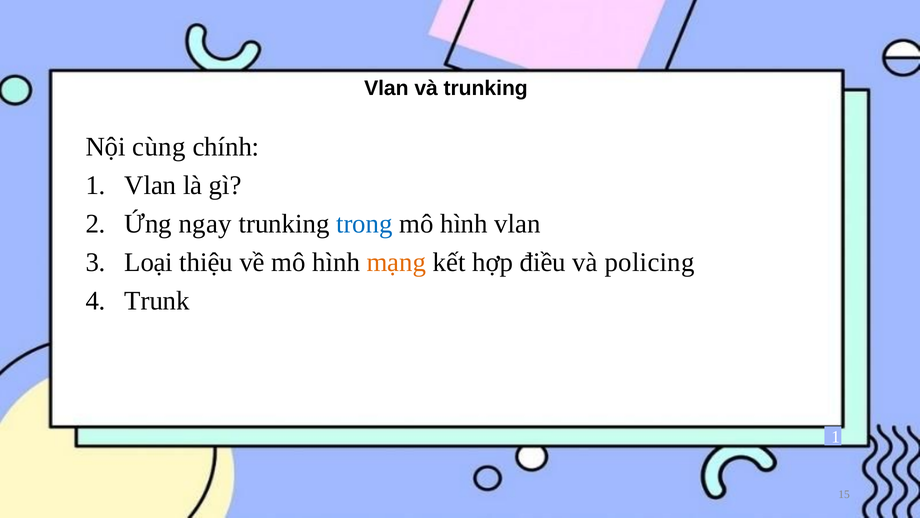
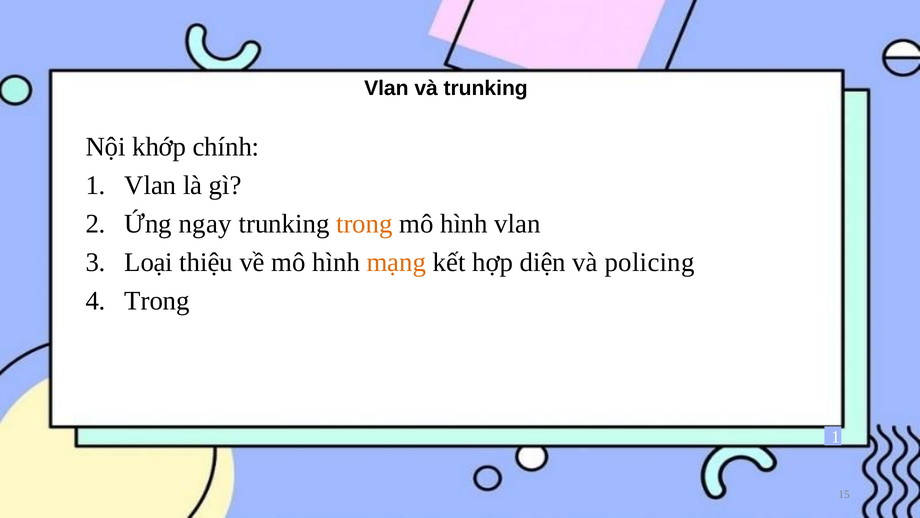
cùng: cùng -> khớp
trong at (364, 224) colour: blue -> orange
điều: điều -> diện
Trunk at (157, 301): Trunk -> Trong
